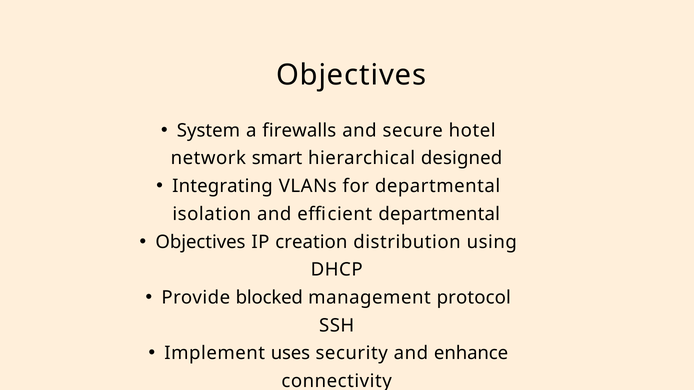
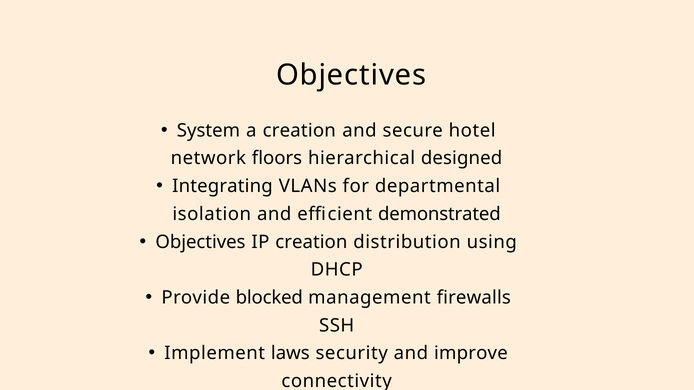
a firewalls: firewalls -> creation
smart: smart -> floors
efficient departmental: departmental -> demonstrated
protocol: protocol -> firewalls
uses: uses -> laws
enhance: enhance -> improve
